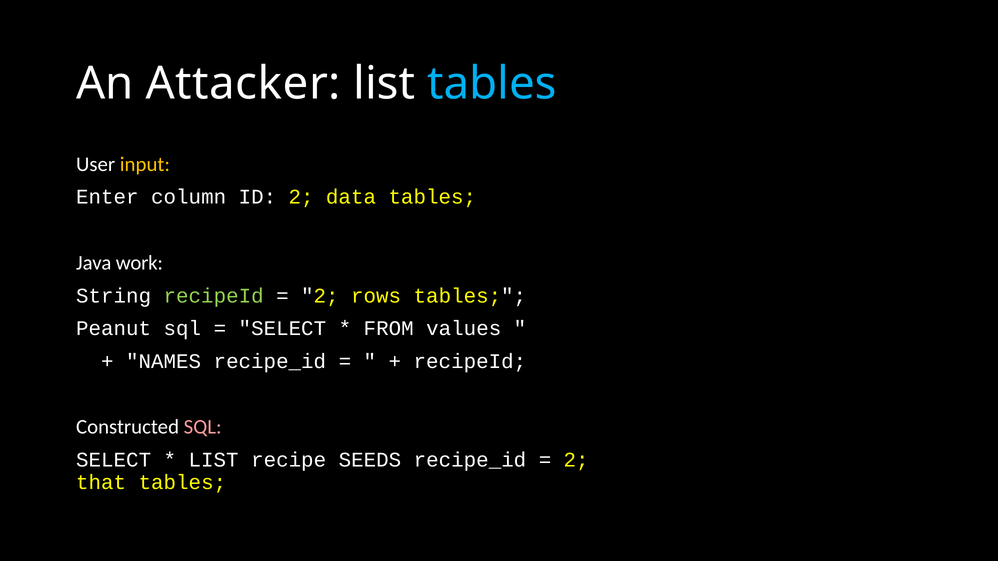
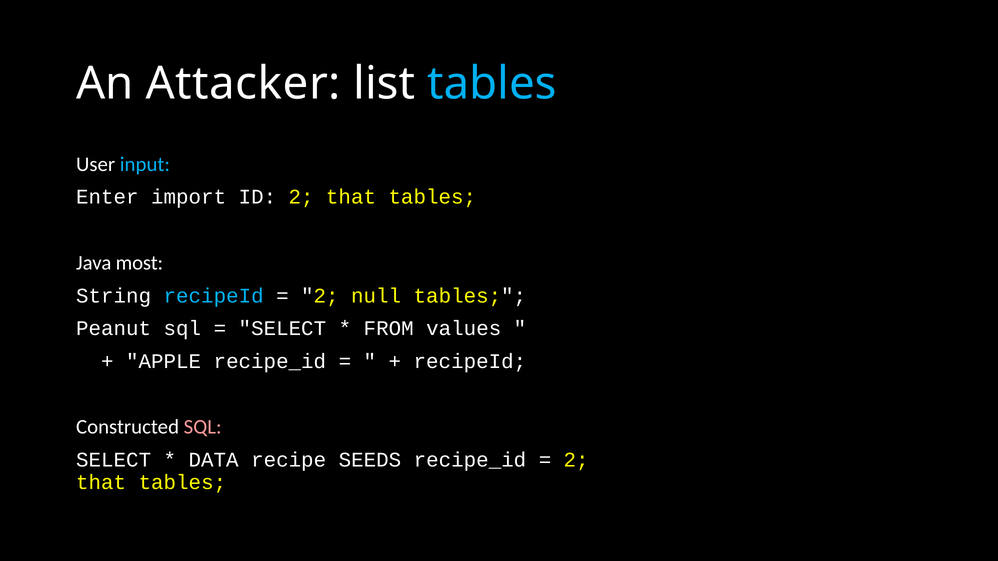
input colour: yellow -> light blue
column: column -> import
ID 2 data: data -> that
work: work -> most
recipeId at (214, 296) colour: light green -> light blue
rows: rows -> null
NAMES: NAMES -> APPLE
LIST at (214, 460): LIST -> DATA
